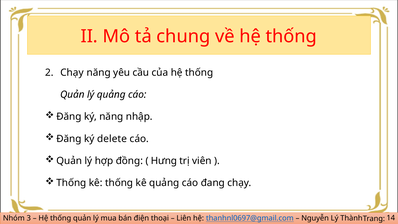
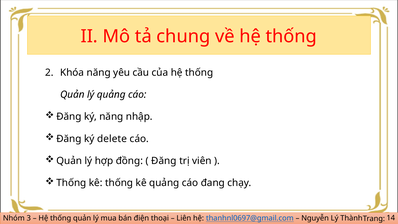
Chạy at (72, 73): Chạy -> Khóa
Hưng at (164, 161): Hưng -> Đăng
